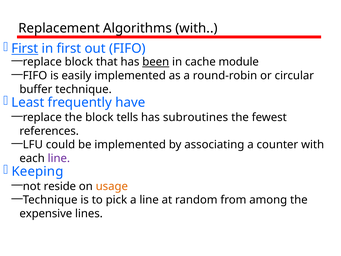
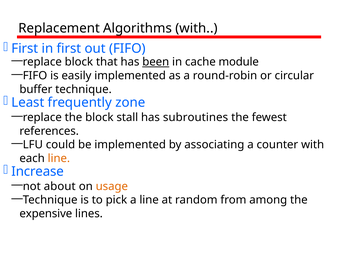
First at (25, 49) underline: present -> none
have: have -> zone
tells: tells -> stall
line at (59, 158) colour: purple -> orange
Keeping: Keeping -> Increase
reside: reside -> about
